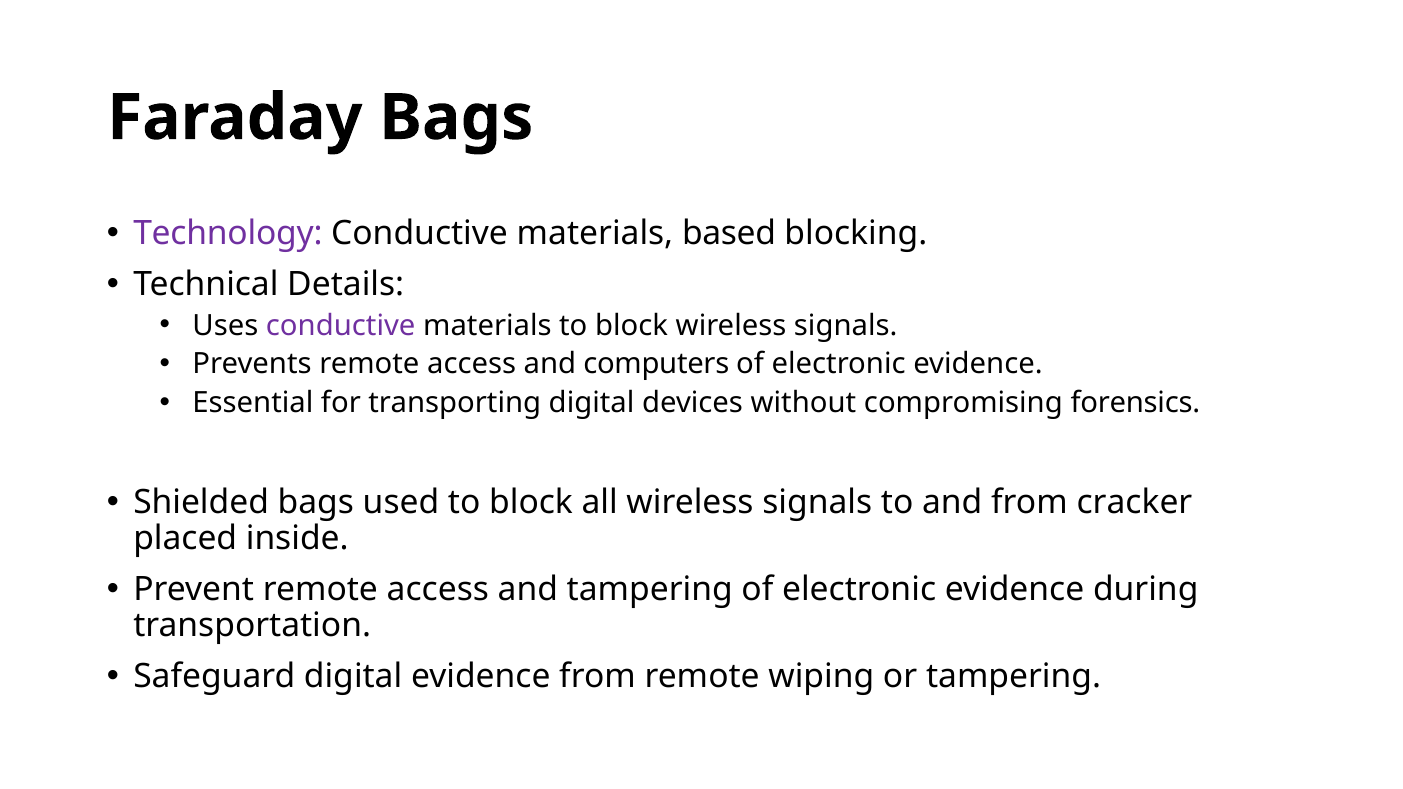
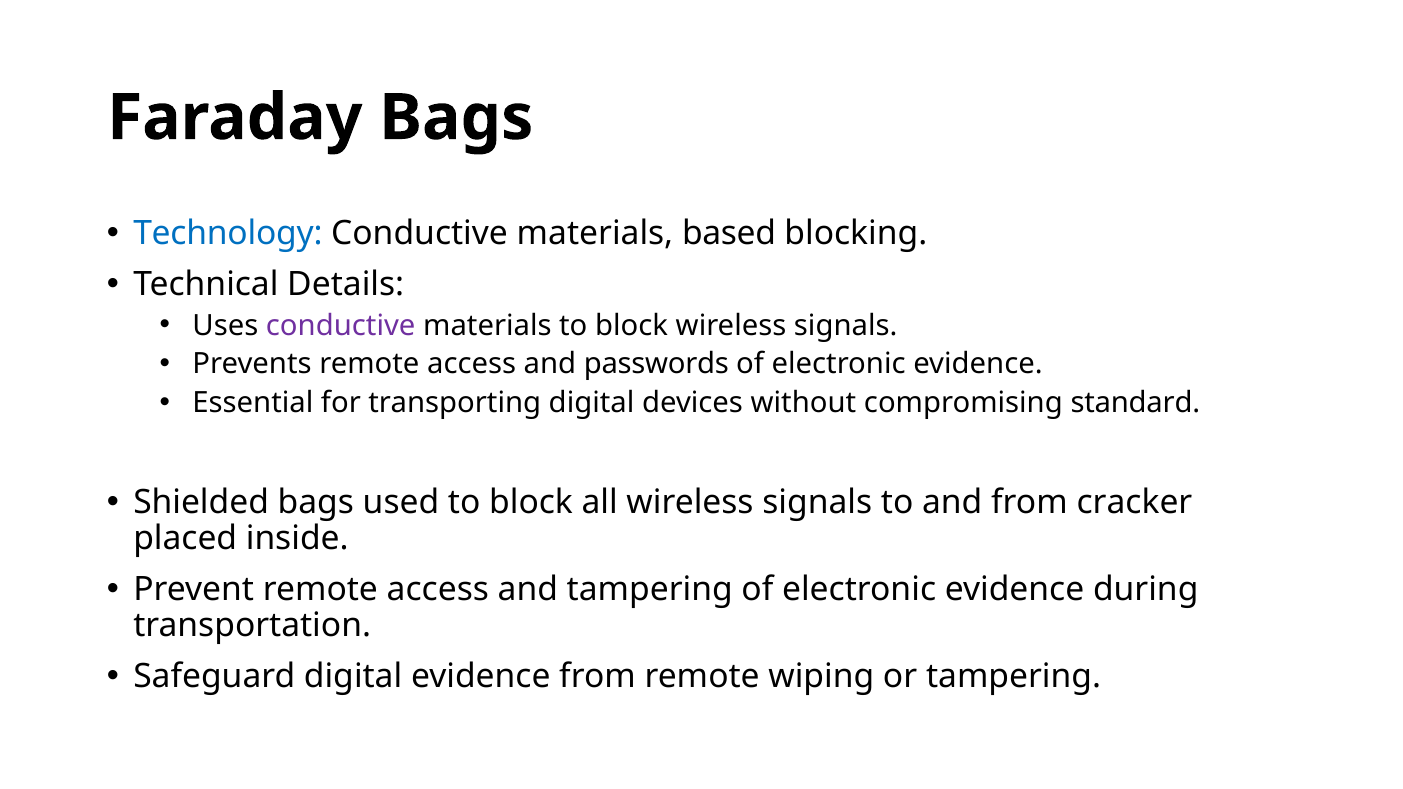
Technology colour: purple -> blue
computers: computers -> passwords
forensics: forensics -> standard
